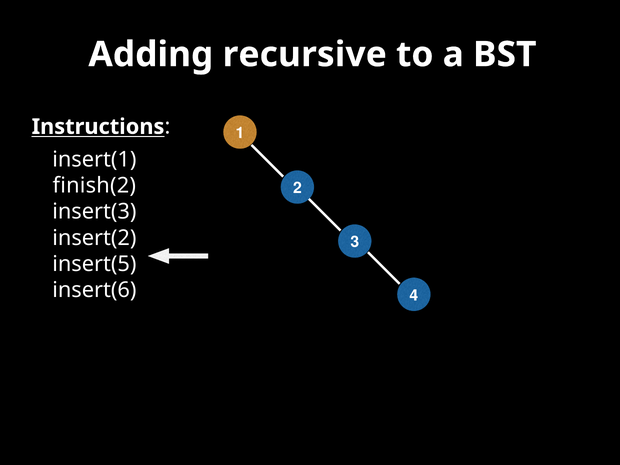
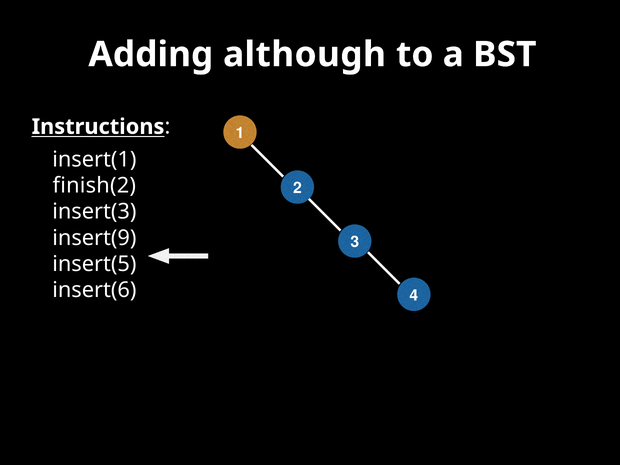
recursive: recursive -> although
insert(2: insert(2 -> insert(9
